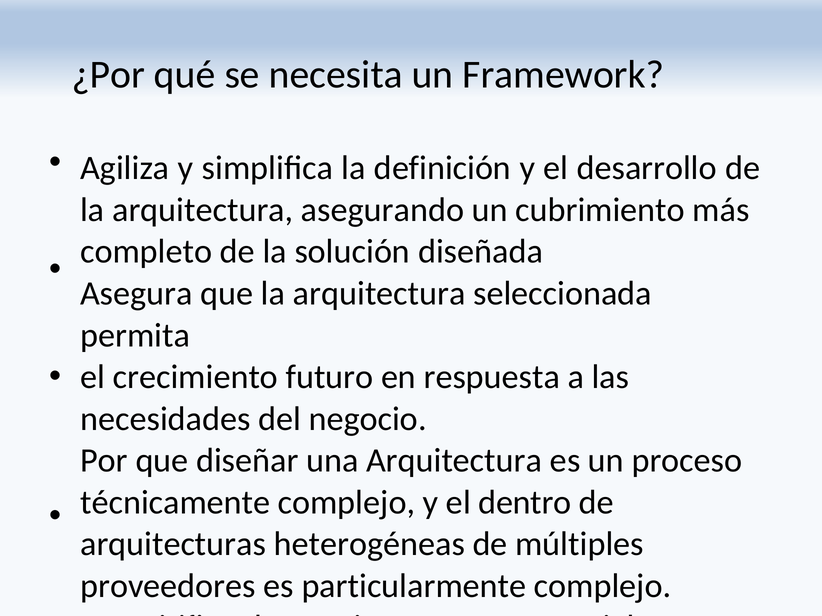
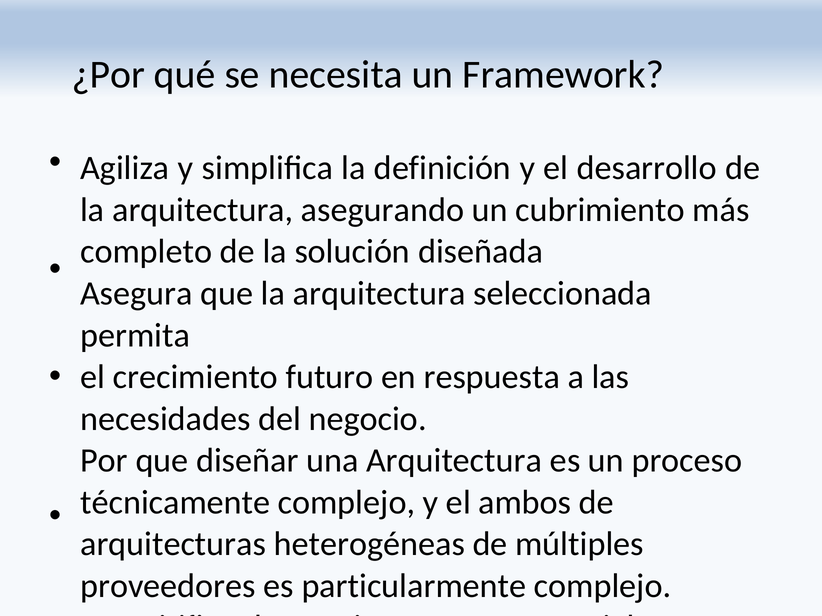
dentro: dentro -> ambos
